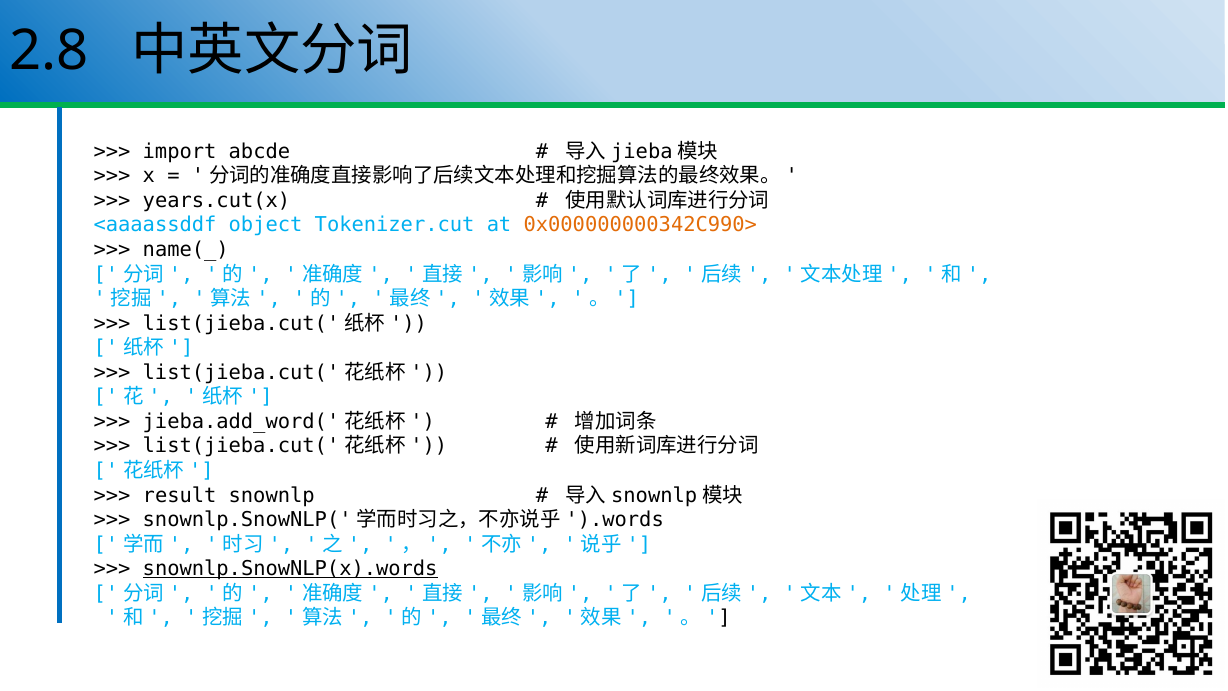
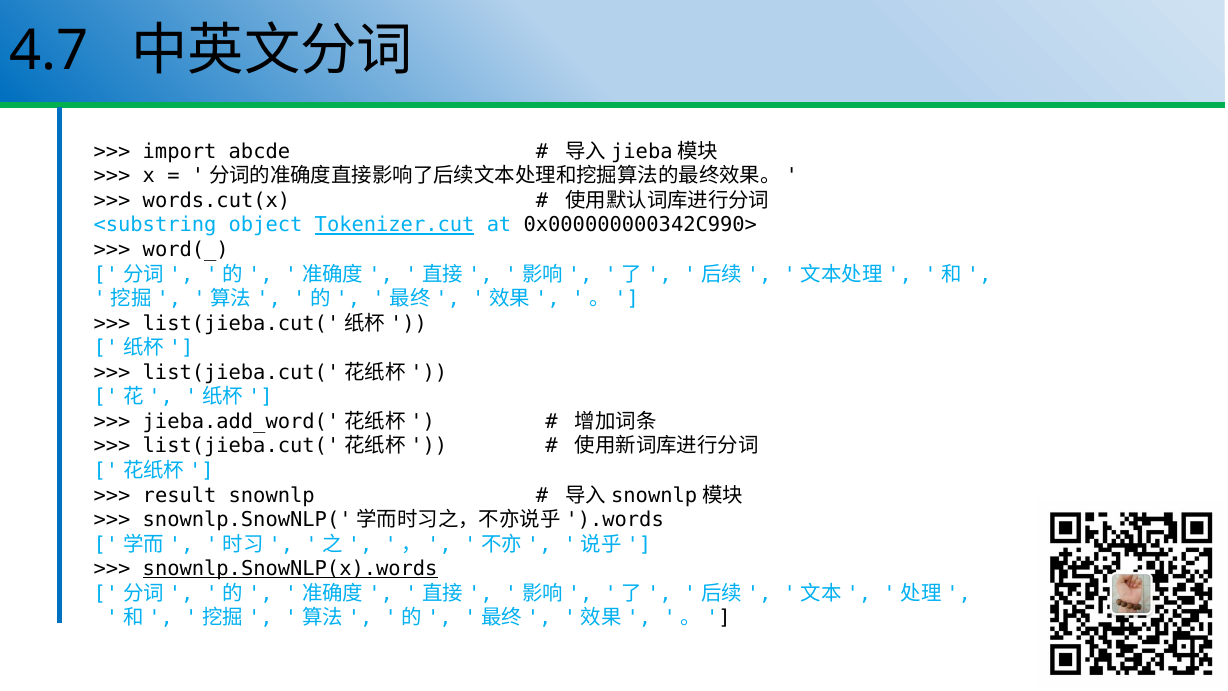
2.8: 2.8 -> 4.7
years.cut(x: years.cut(x -> words.cut(x
<aaaassddf: <aaaassddf -> <substring
Tokenizer.cut underline: none -> present
0x000000000342C990> colour: orange -> black
name(_: name(_ -> word(_
